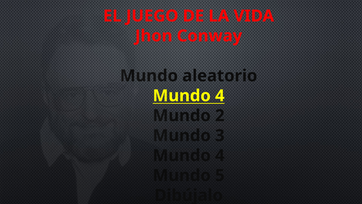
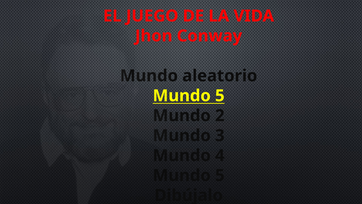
4 at (220, 96): 4 -> 5
